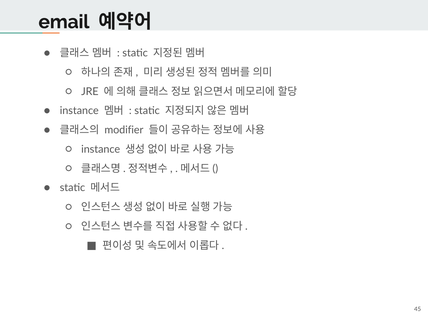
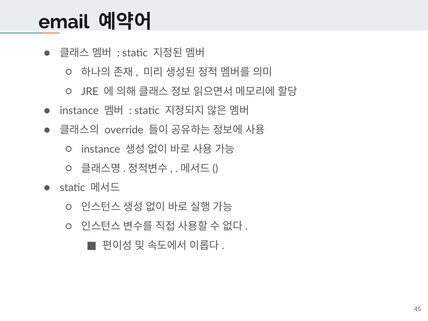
modifier: modifier -> override
